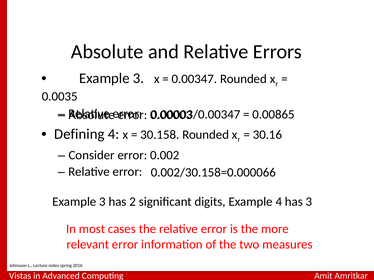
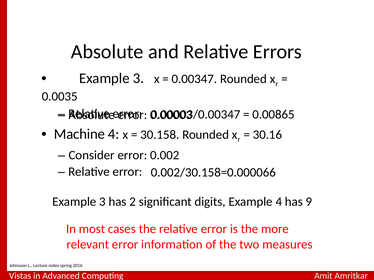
Defining: Defining -> Machine
has 3: 3 -> 9
